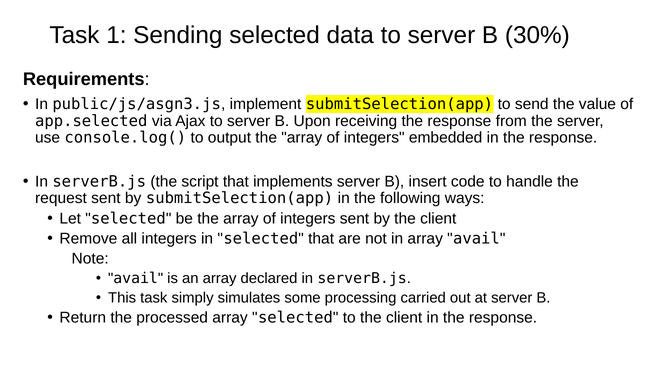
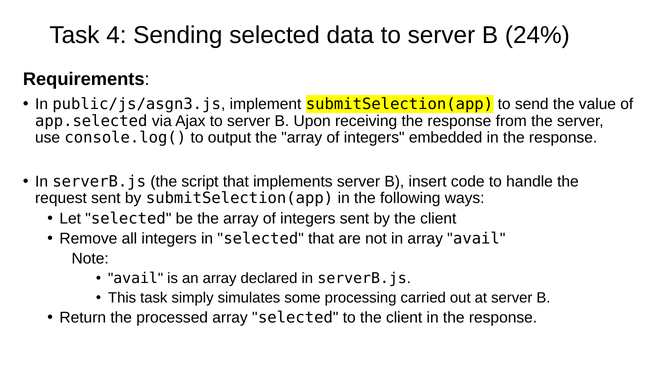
1: 1 -> 4
30%: 30% -> 24%
